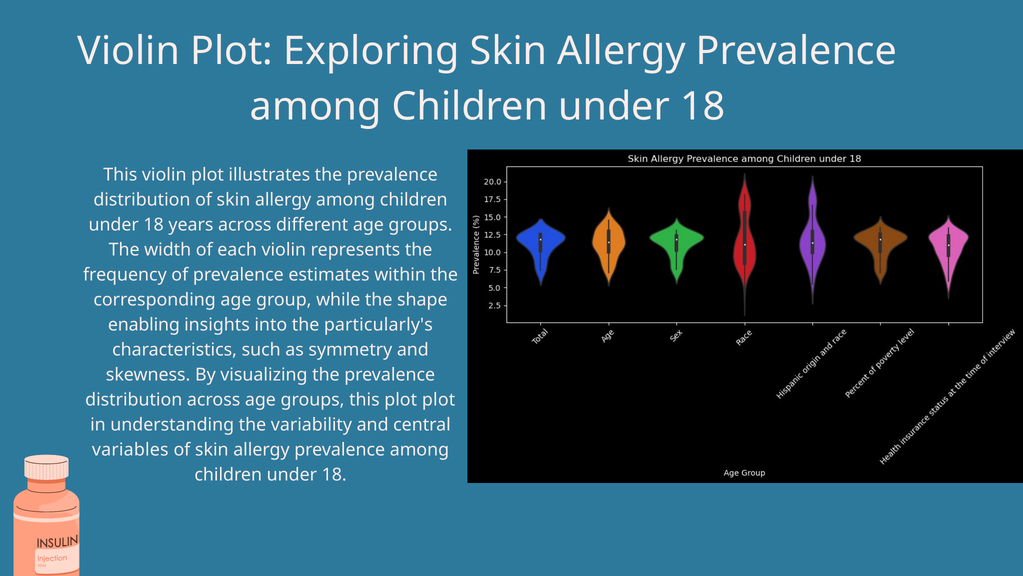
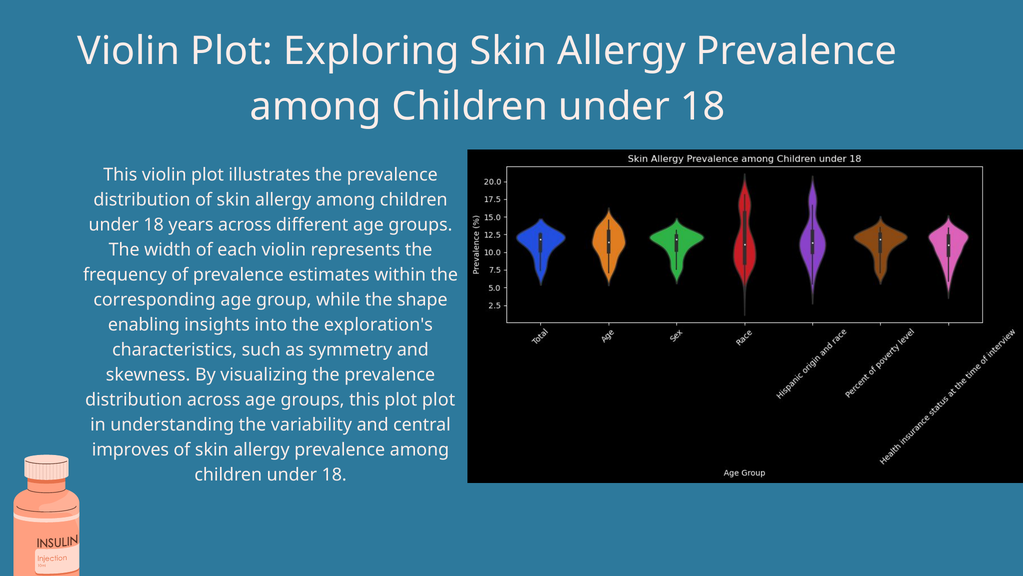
particularly's: particularly's -> exploration's
variables: variables -> improves
